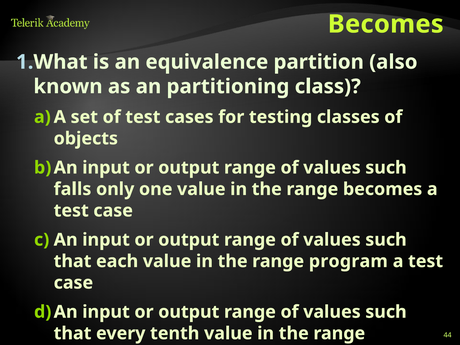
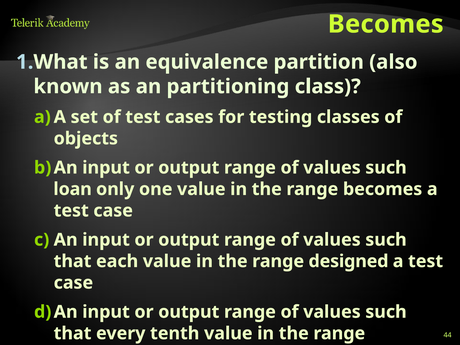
falls: falls -> loan
program: program -> designed
